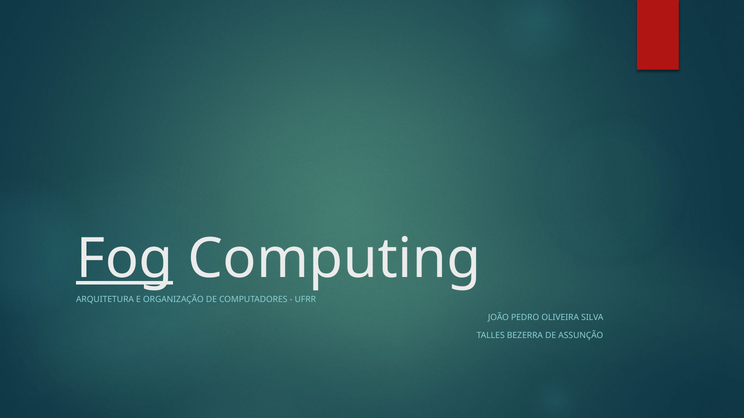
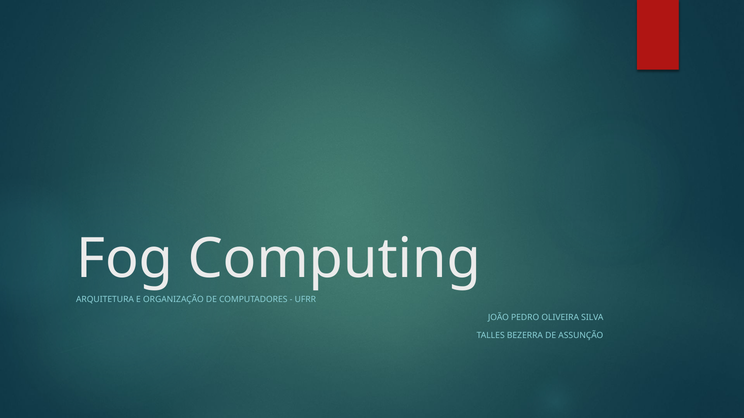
Fog underline: present -> none
